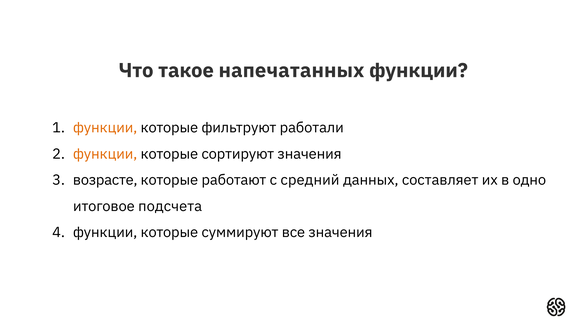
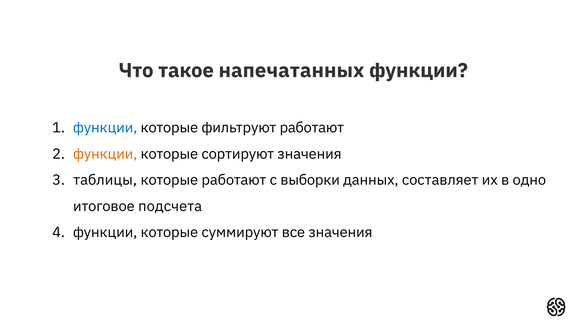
функции at (105, 128) colour: orange -> blue
фильтруют работали: работали -> работают
возрасте: возрасте -> таблицы
средний: средний -> выборки
